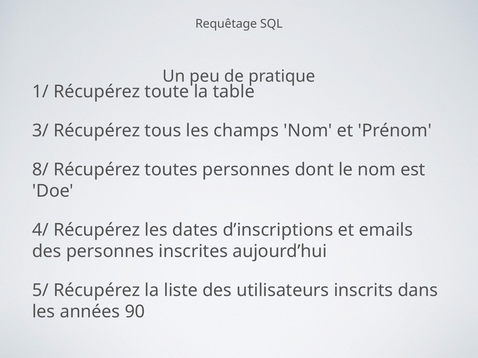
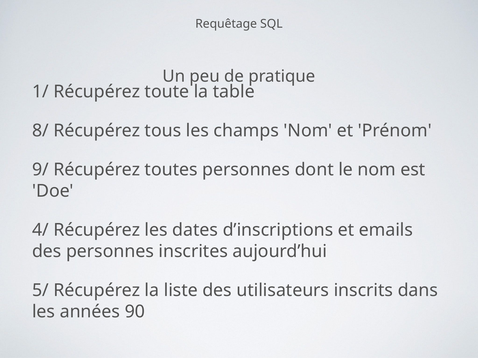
3/: 3/ -> 8/
8/: 8/ -> 9/
